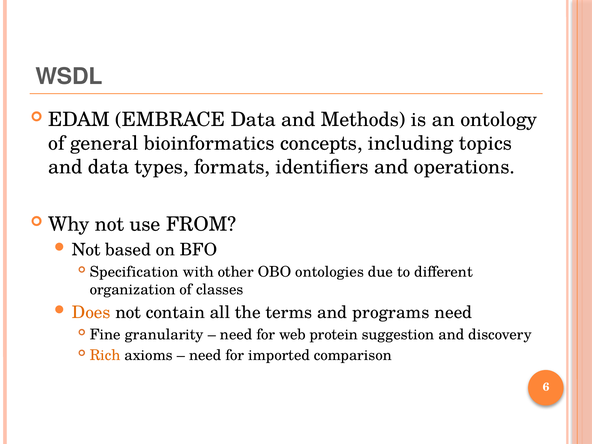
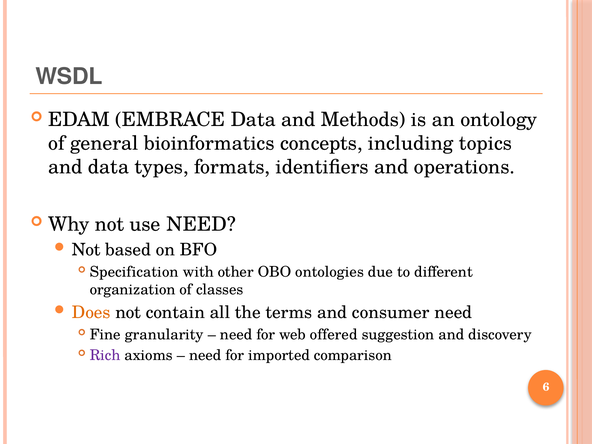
use FROM: FROM -> NEED
programs: programs -> consumer
protein: protein -> offered
Rich colour: orange -> purple
